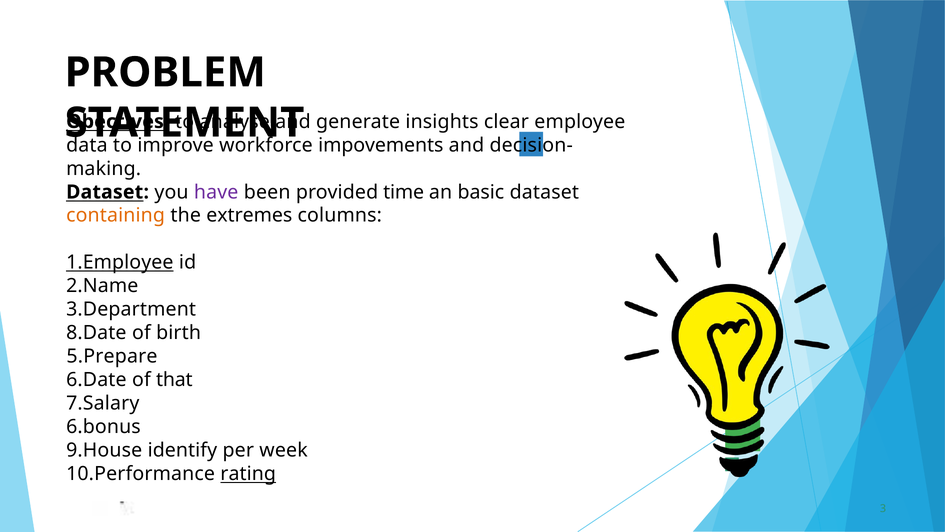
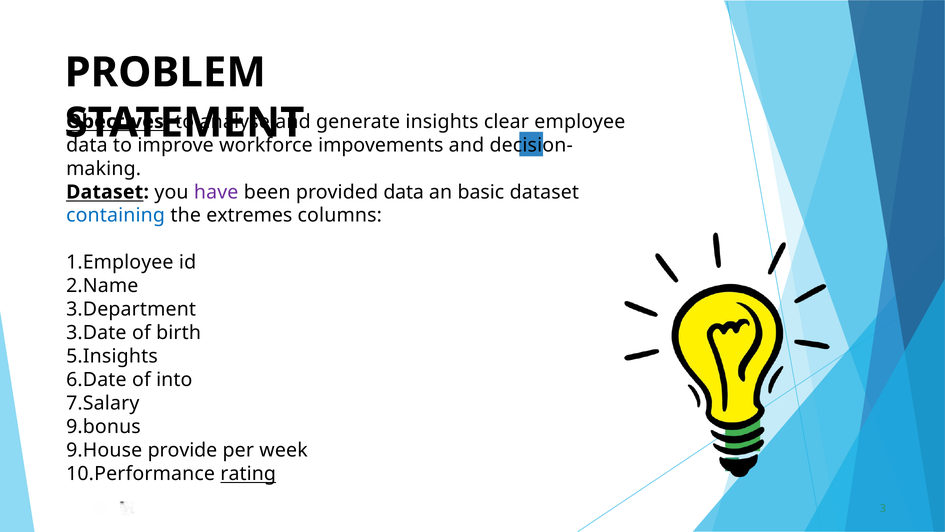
provided time: time -> data
containing colour: orange -> blue
1.Employee underline: present -> none
8.Date: 8.Date -> 3.Date
5.Prepare: 5.Prepare -> 5.Insights
that: that -> into
6.bonus: 6.bonus -> 9.bonus
identify: identify -> provide
